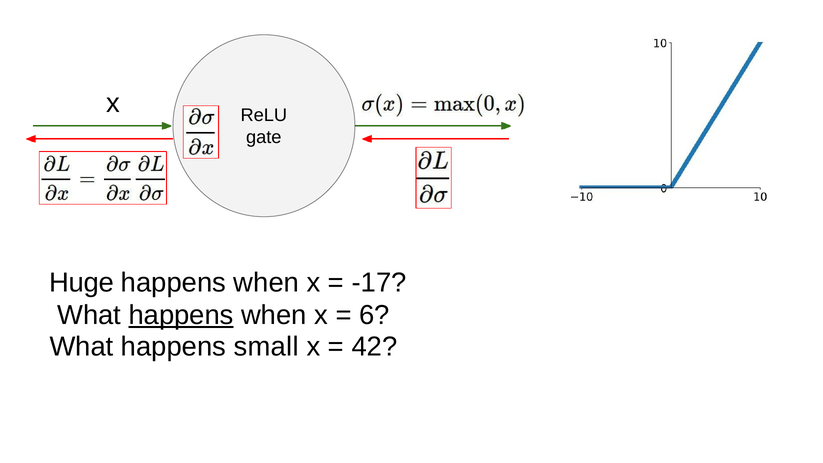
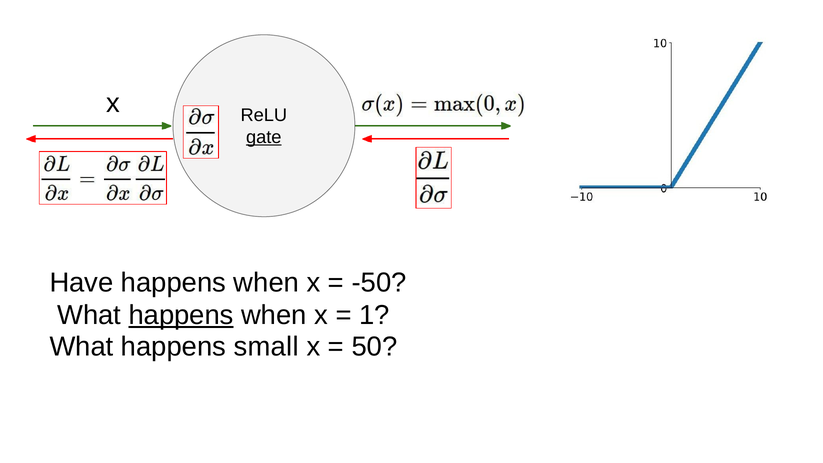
gate underline: none -> present
Huge: Huge -> Have
-17: -17 -> -50
6: 6 -> 1
42: 42 -> 50
